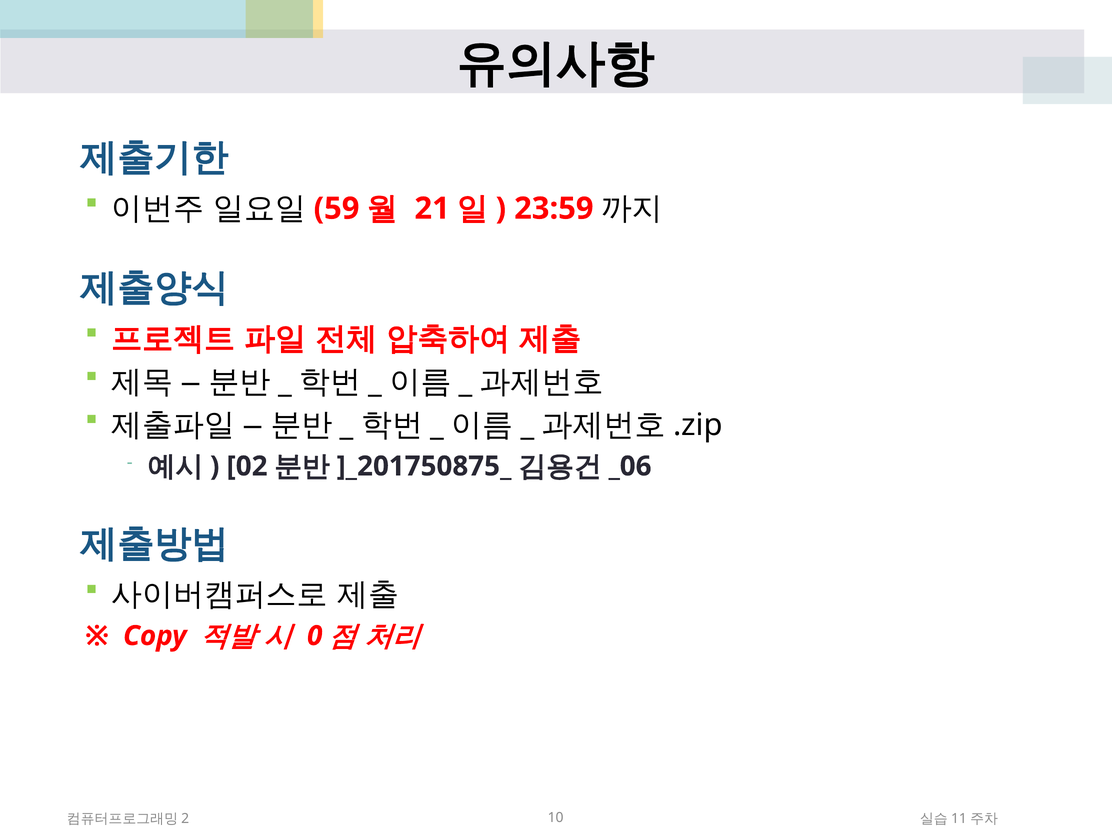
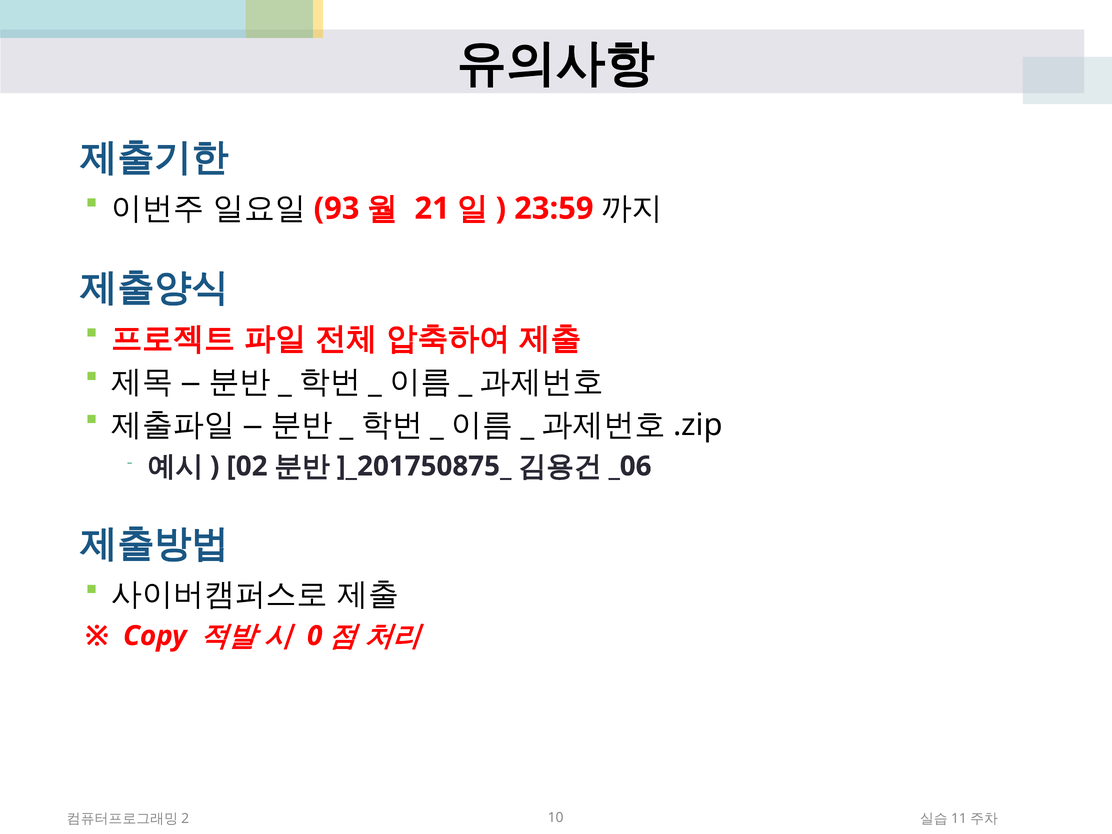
59: 59 -> 93
